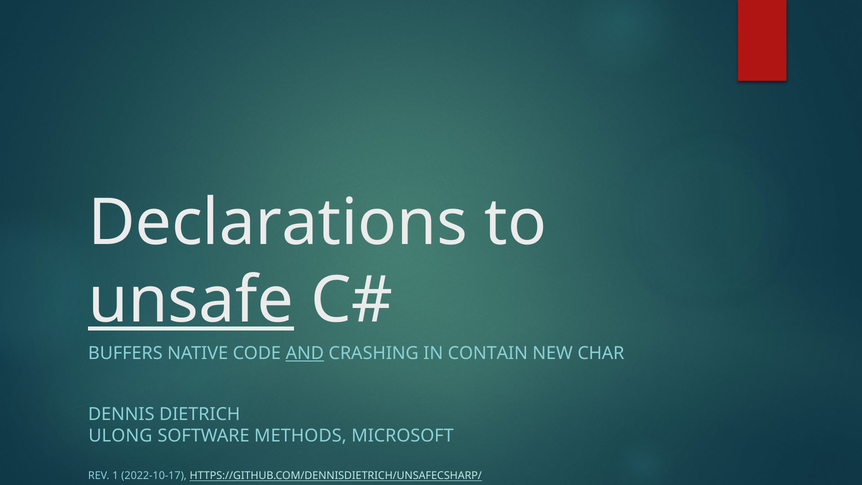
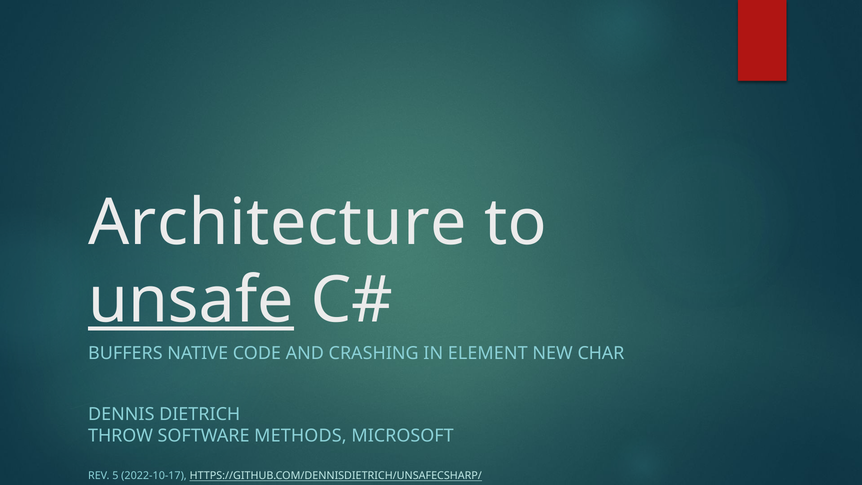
Declarations: Declarations -> Architecture
AND underline: present -> none
CONTAIN: CONTAIN -> ELEMENT
ULONG: ULONG -> THROW
1: 1 -> 5
